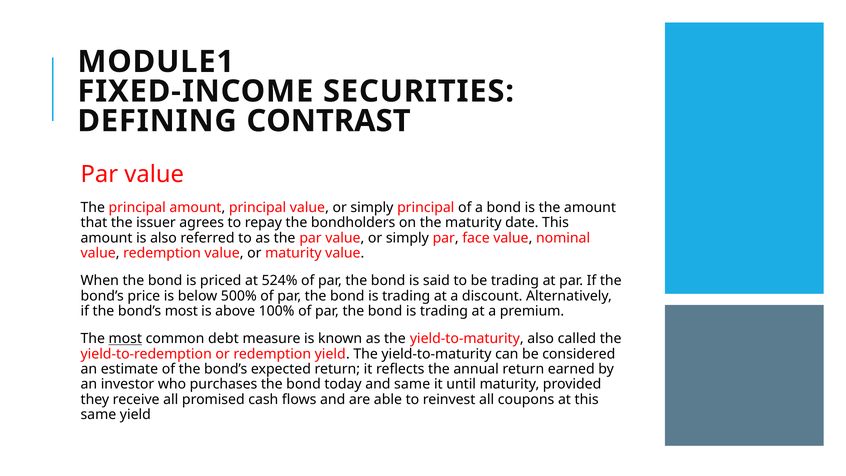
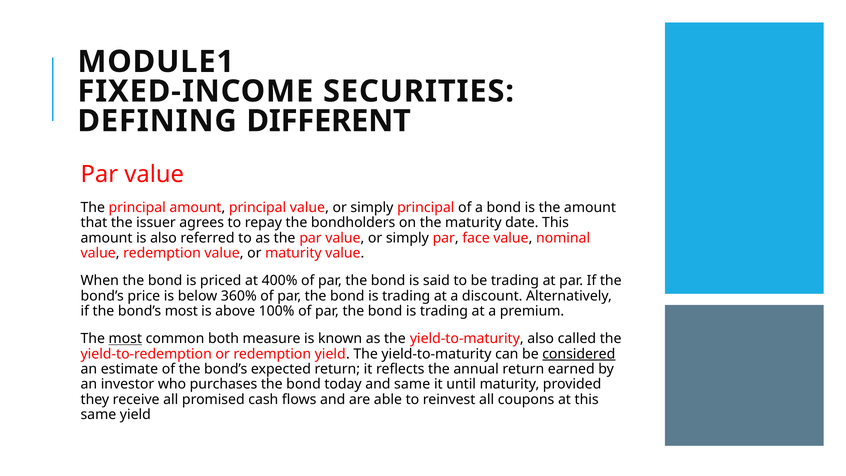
CONTRAST: CONTRAST -> DIFFERENT
524%: 524% -> 400%
500%: 500% -> 360%
debt: debt -> both
considered underline: none -> present
